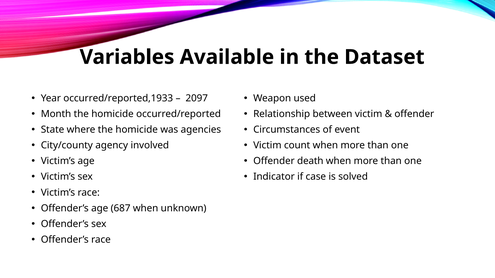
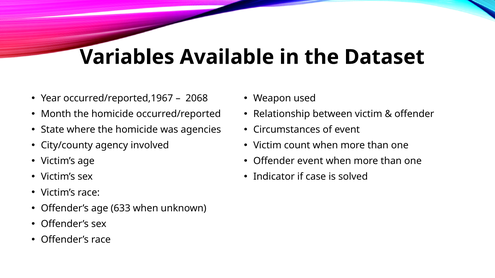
occurred/reported,1933: occurred/reported,1933 -> occurred/reported,1967
2097: 2097 -> 2068
Offender death: death -> event
687: 687 -> 633
